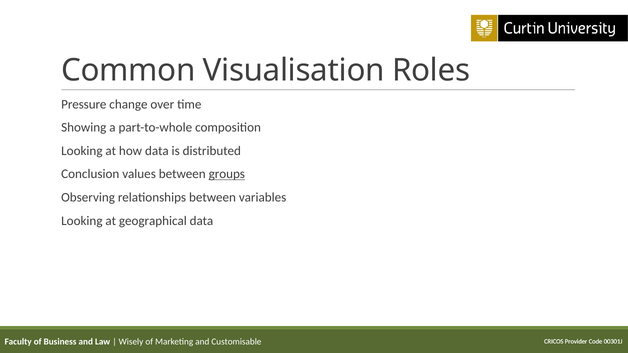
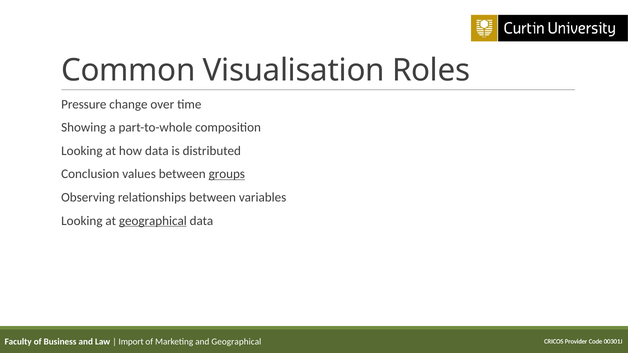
geographical at (153, 221) underline: none -> present
Wisely: Wisely -> Import
and Customisable: Customisable -> Geographical
